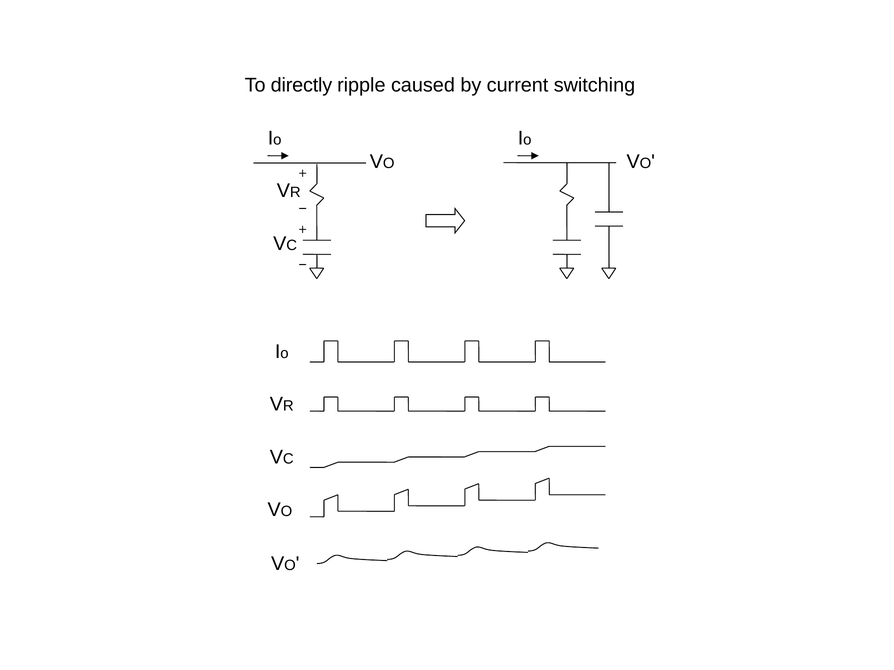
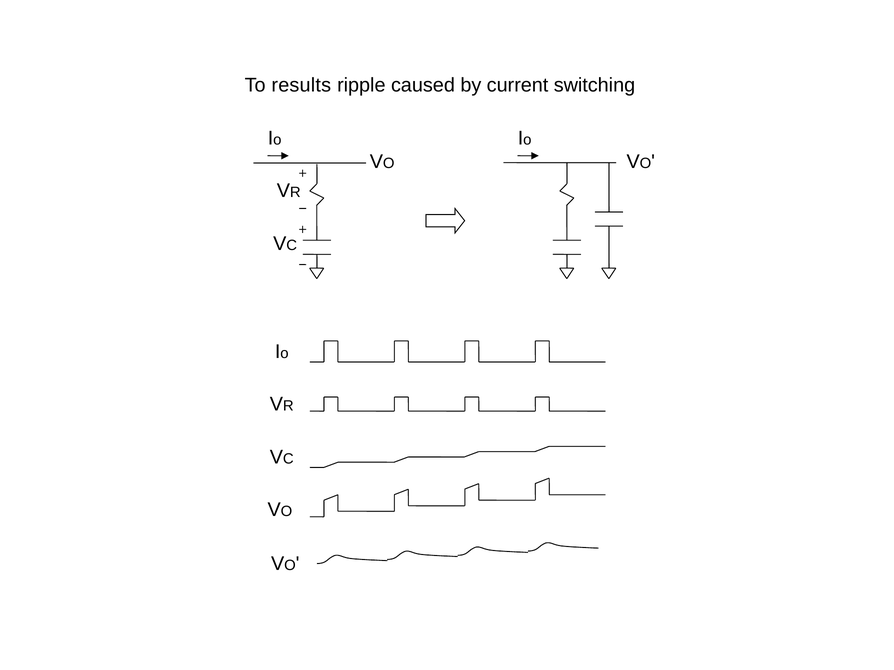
directly: directly -> results
